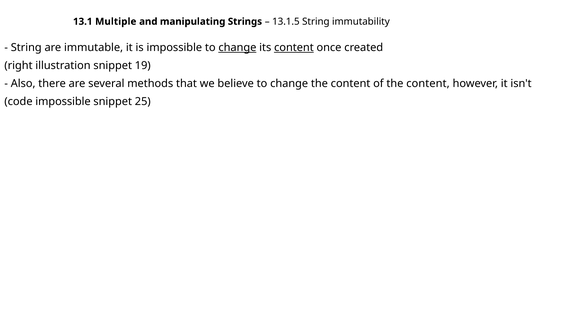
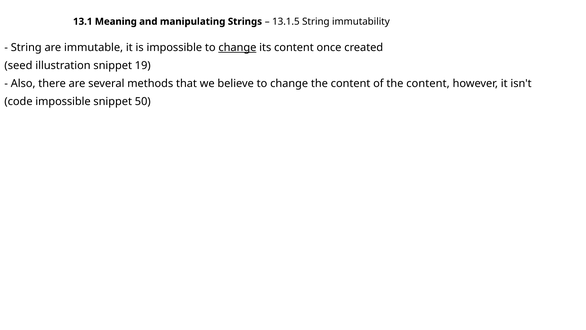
Multiple: Multiple -> Meaning
content at (294, 48) underline: present -> none
right: right -> seed
25: 25 -> 50
